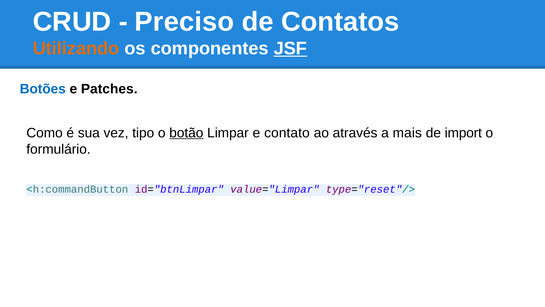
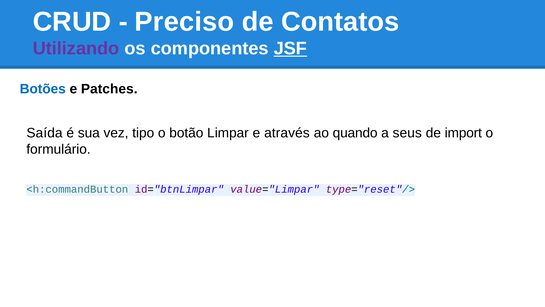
Utilizando colour: orange -> purple
Como: Como -> Saída
botão underline: present -> none
contato: contato -> através
através: através -> quando
mais: mais -> seus
